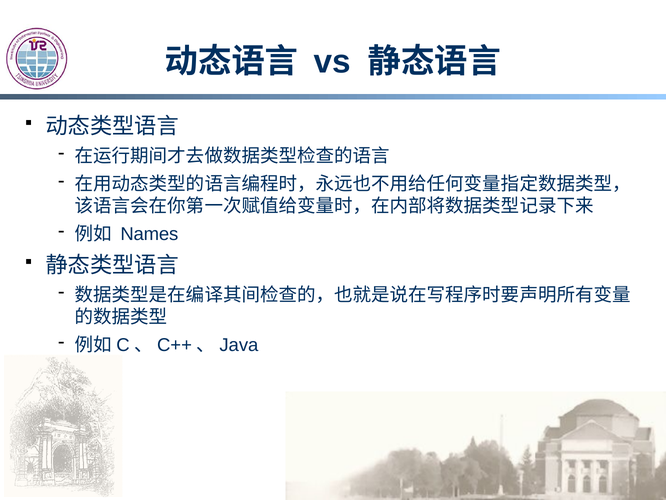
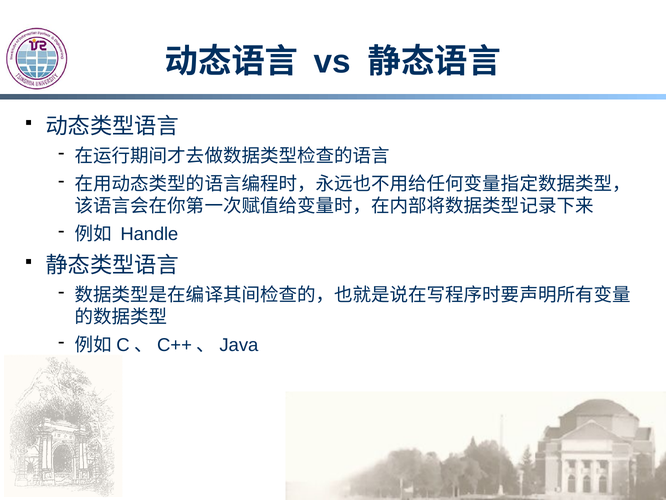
Names: Names -> Handle
